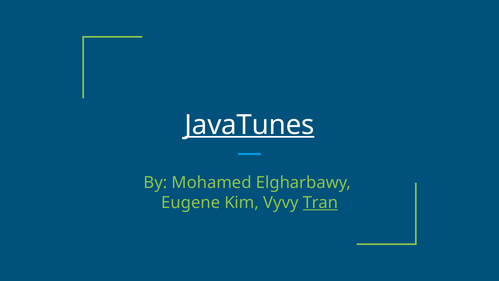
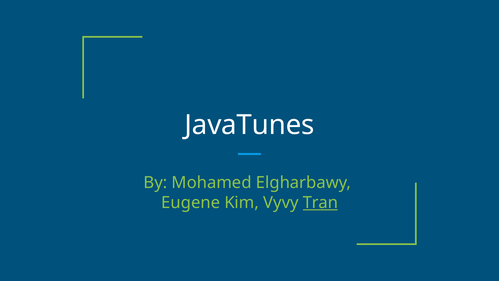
JavaTunes underline: present -> none
